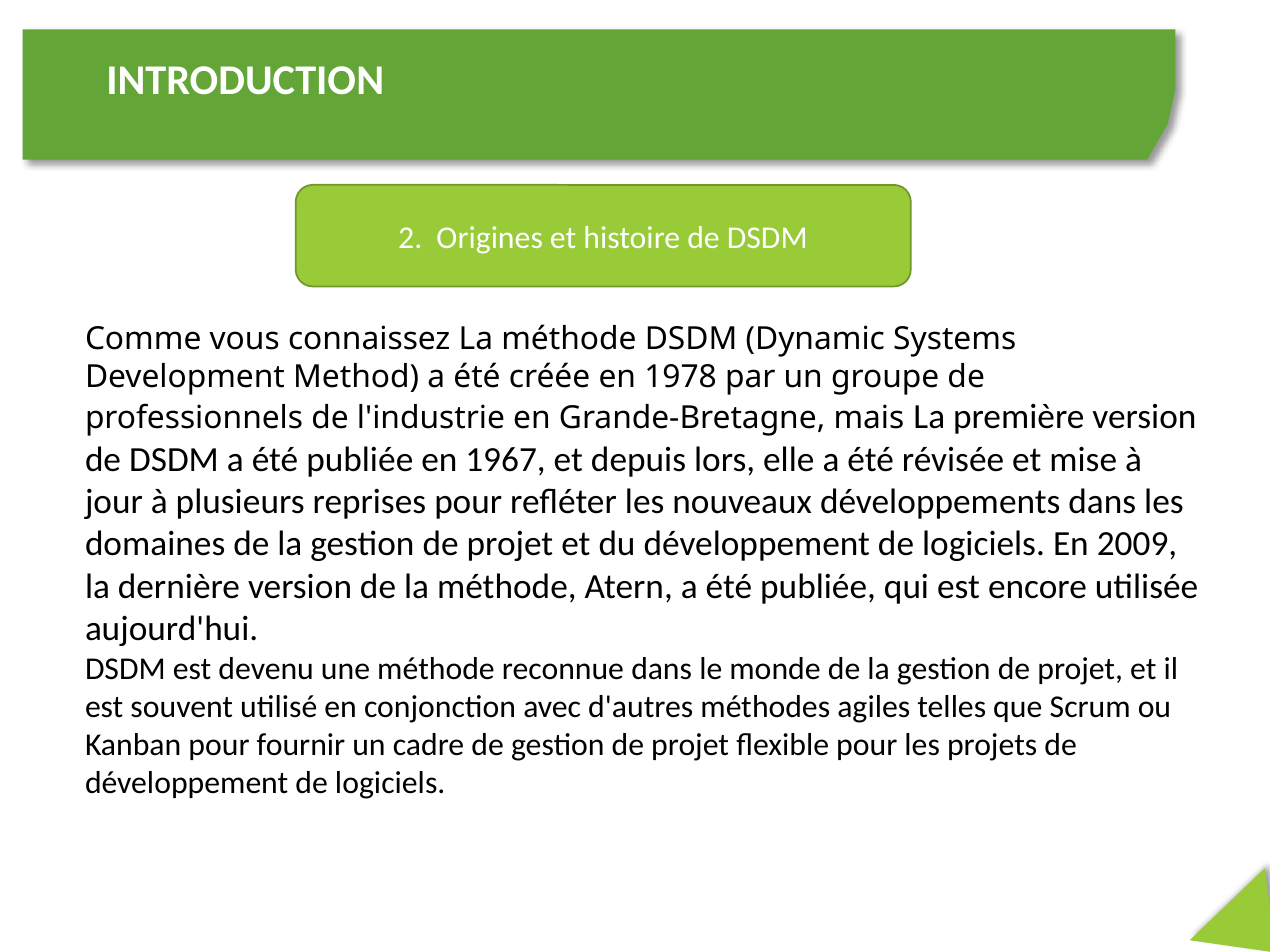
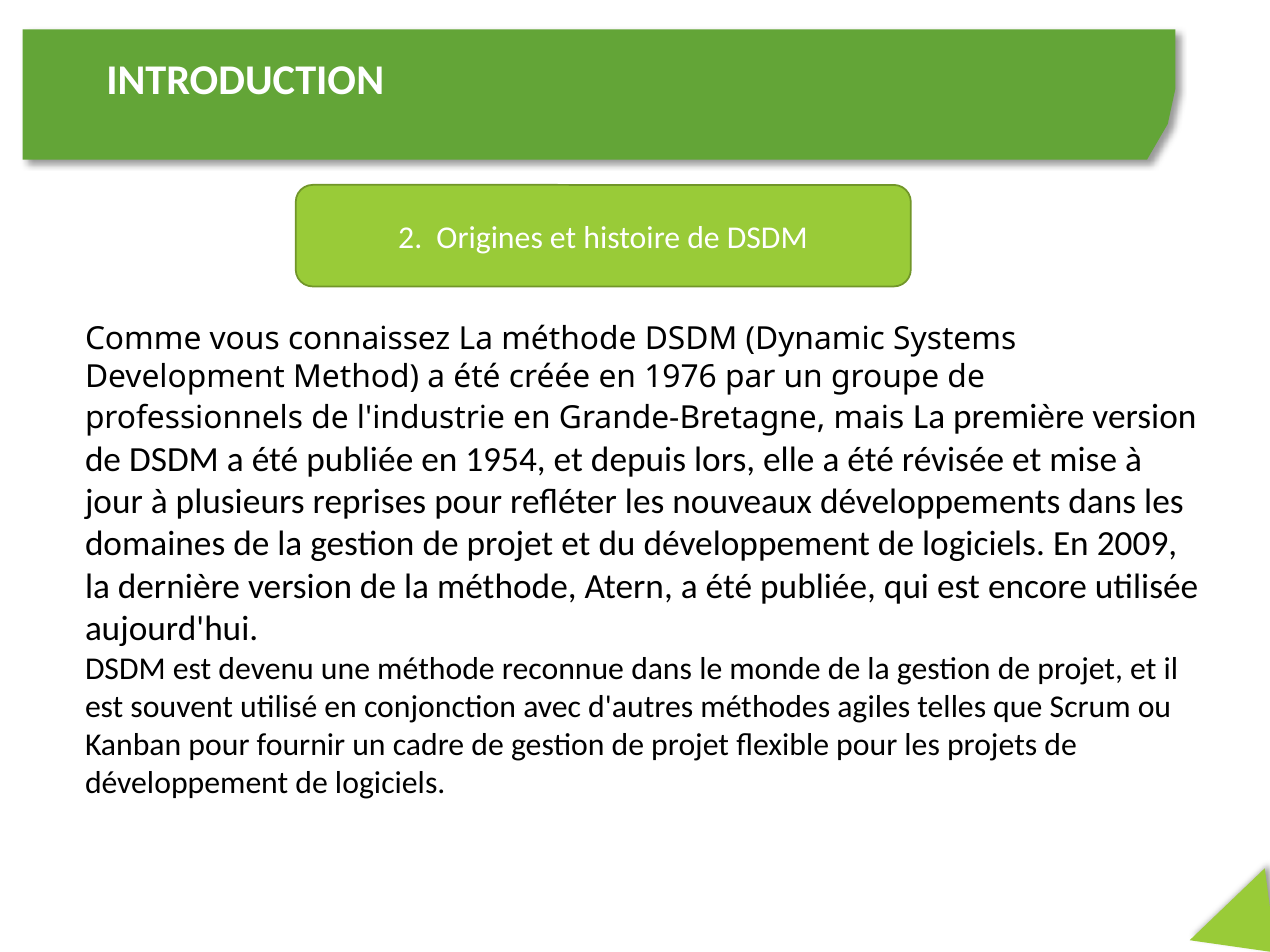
1978: 1978 -> 1976
1967: 1967 -> 1954
